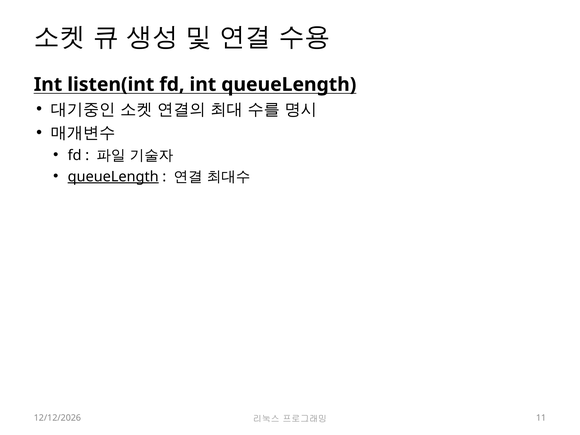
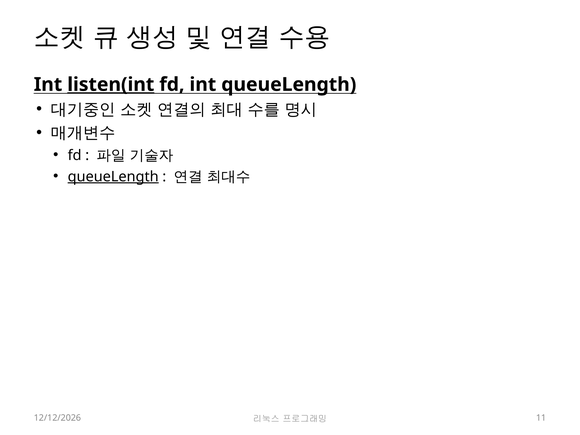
listen(int underline: none -> present
